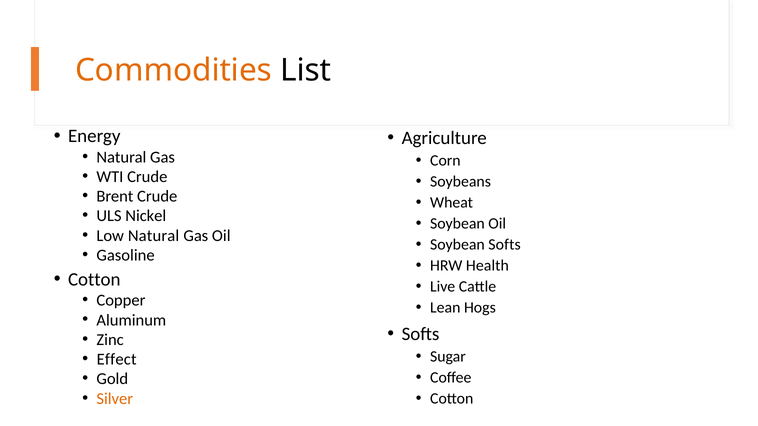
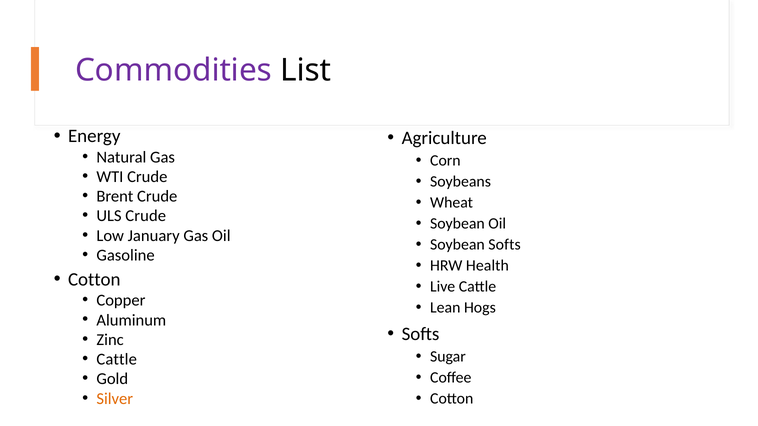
Commodities colour: orange -> purple
ULS Nickel: Nickel -> Crude
Low Natural: Natural -> January
Effect at (117, 360): Effect -> Cattle
